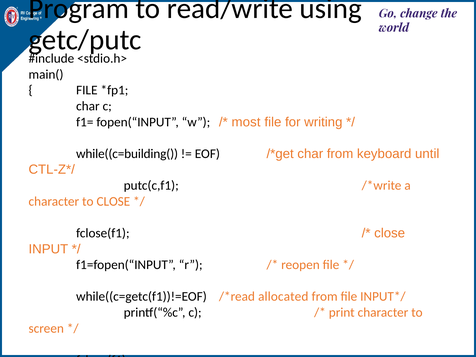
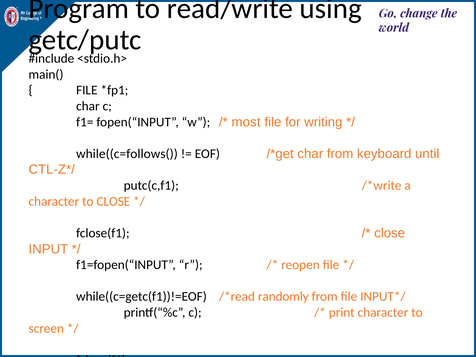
while((c=building(: while((c=building( -> while((c=follows(
allocated: allocated -> randomly
